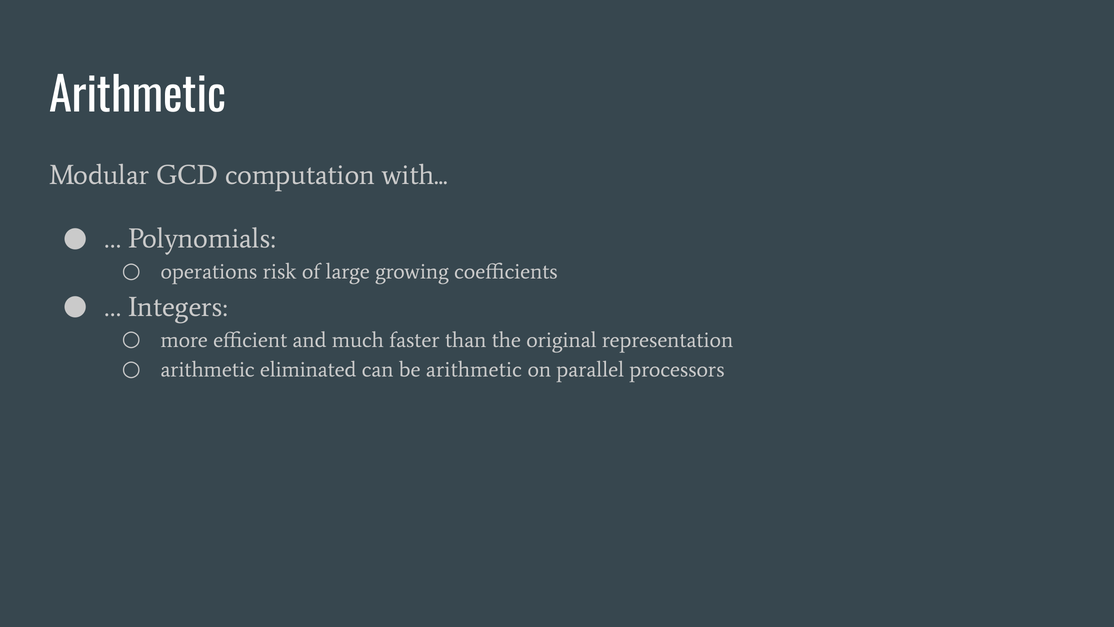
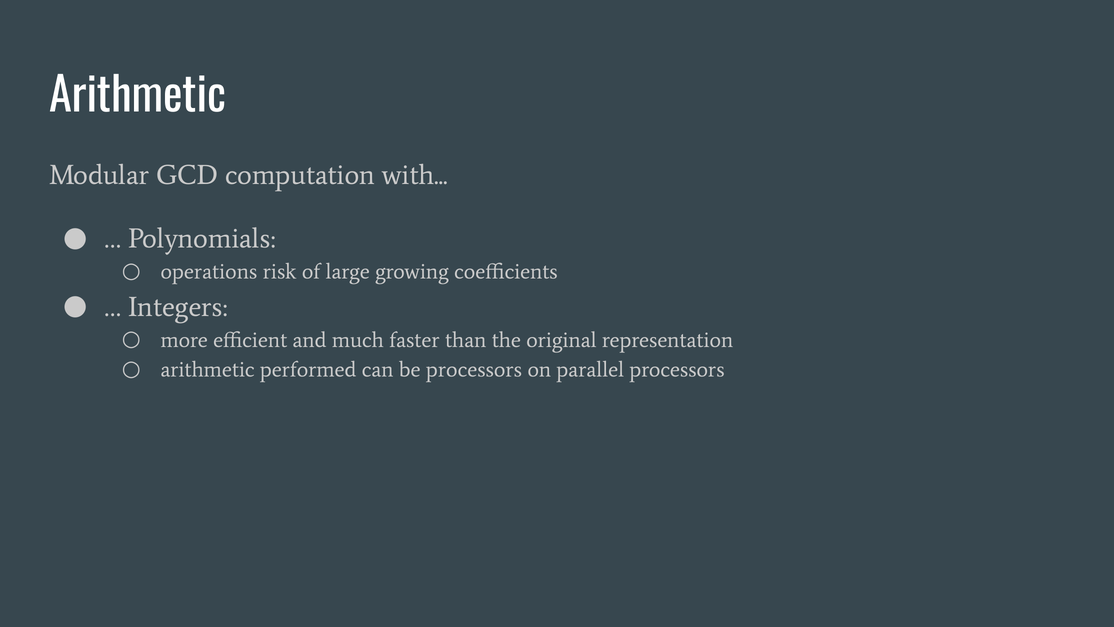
eliminated: eliminated -> performed
be arithmetic: arithmetic -> processors
